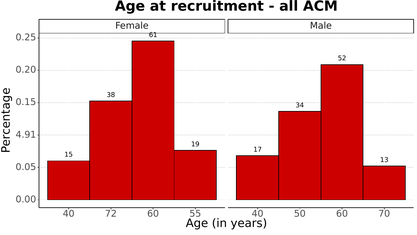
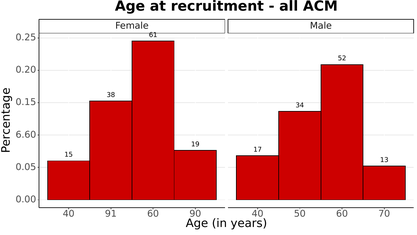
4.91: 4.91 -> 6.60
72: 72 -> 91
55: 55 -> 90
